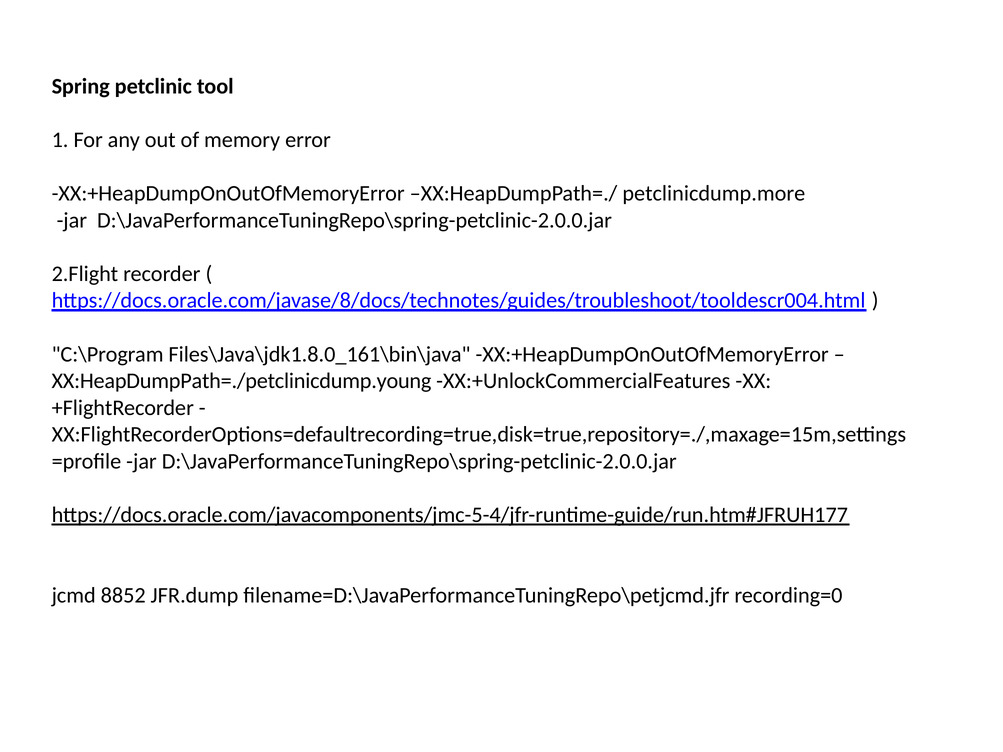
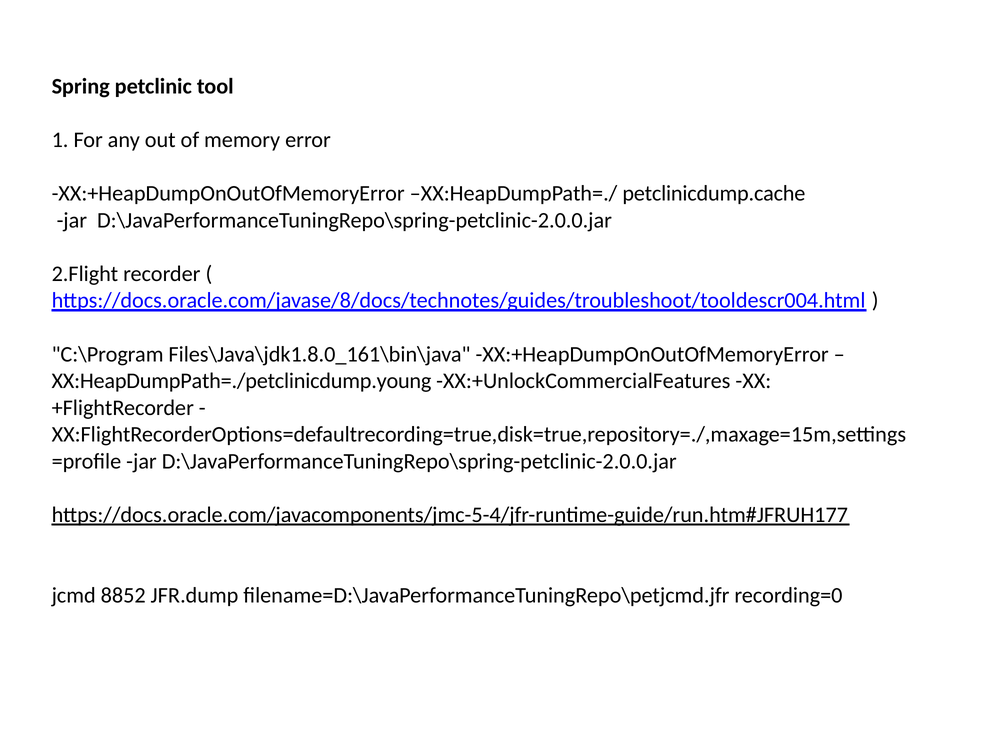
petclinicdump.more: petclinicdump.more -> petclinicdump.cache
